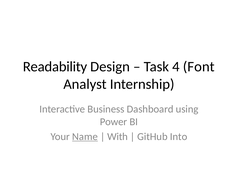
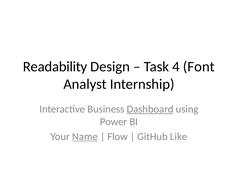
Dashboard underline: none -> present
With: With -> Flow
Into: Into -> Like
